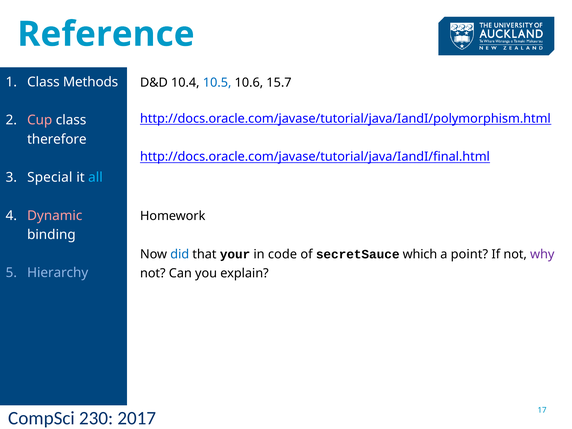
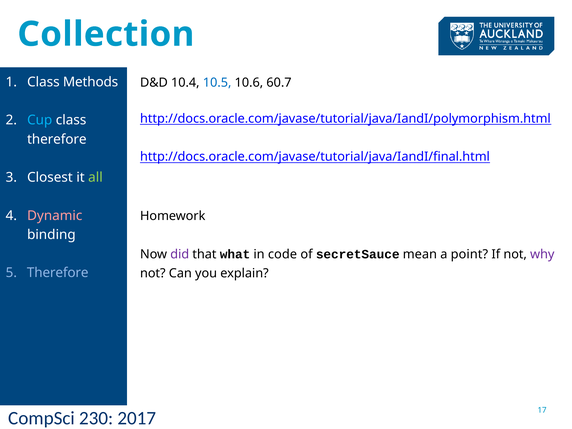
Reference: Reference -> Collection
15.7: 15.7 -> 60.7
Cup colour: pink -> light blue
Special: Special -> Closest
all colour: light blue -> light green
did colour: blue -> purple
your: your -> what
which: which -> mean
Hierarchy at (58, 273): Hierarchy -> Therefore
